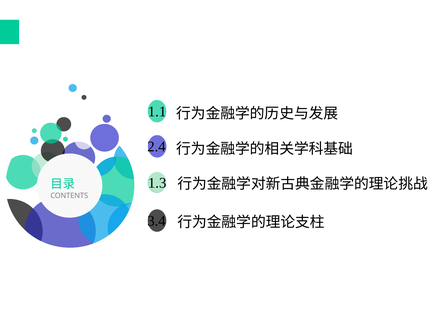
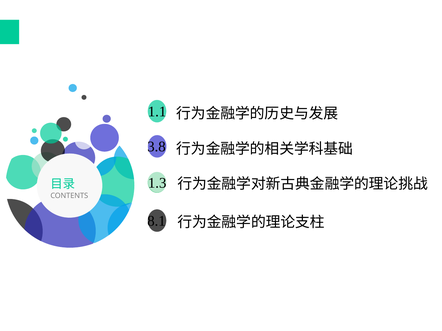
2.4: 2.4 -> 3.8
3.4: 3.4 -> 8.1
